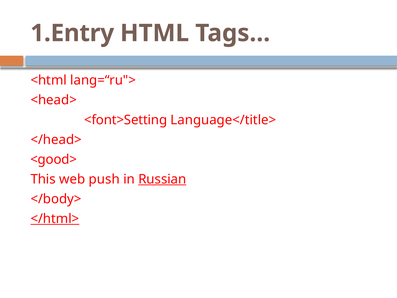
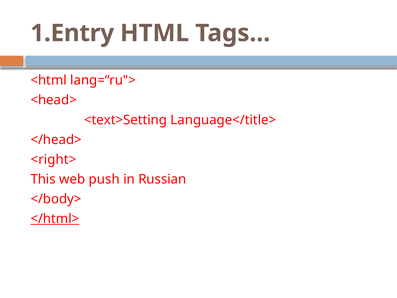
<font>Setting: <font>Setting -> <text>Setting
<good>: <good> -> <right>
Russian underline: present -> none
